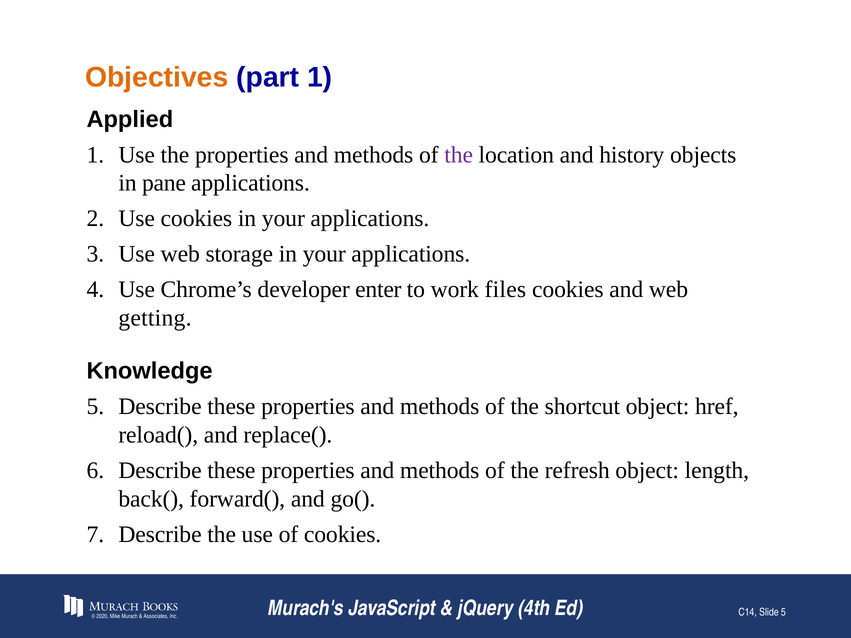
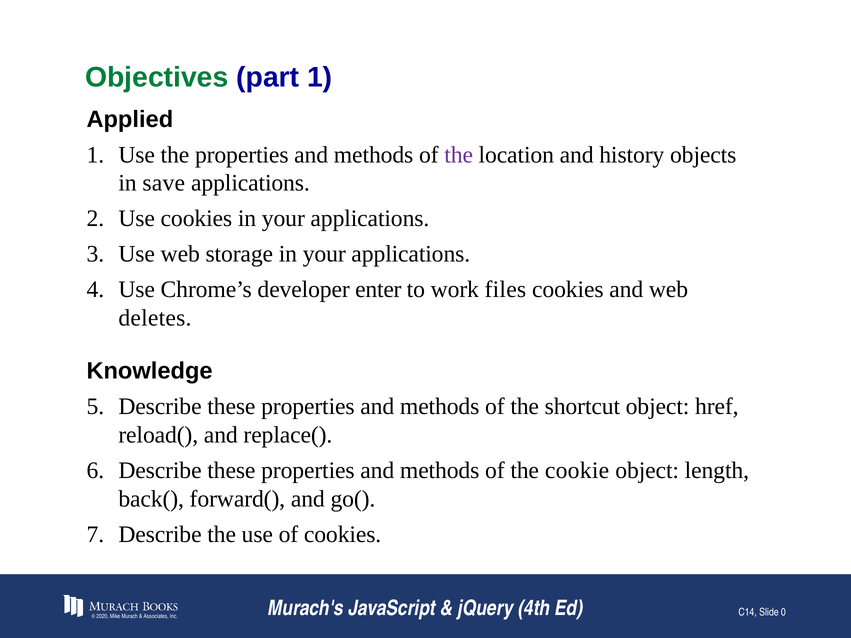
Objectives colour: orange -> green
pane: pane -> save
getting: getting -> deletes
refresh: refresh -> cookie
Slide 5: 5 -> 0
